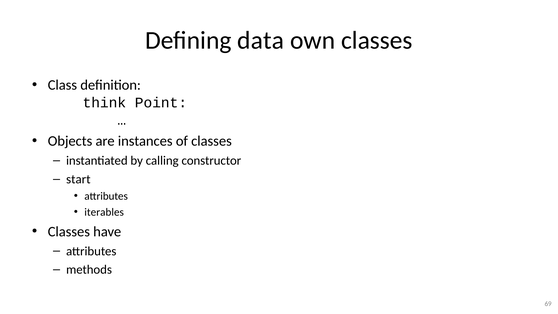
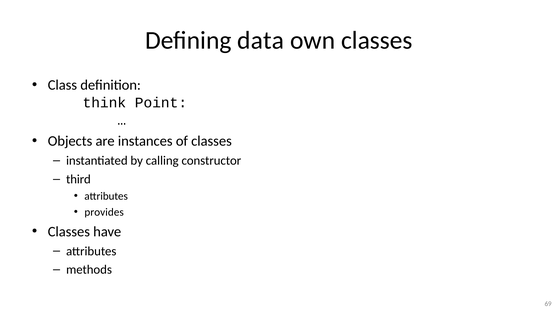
start: start -> third
iterables: iterables -> provides
